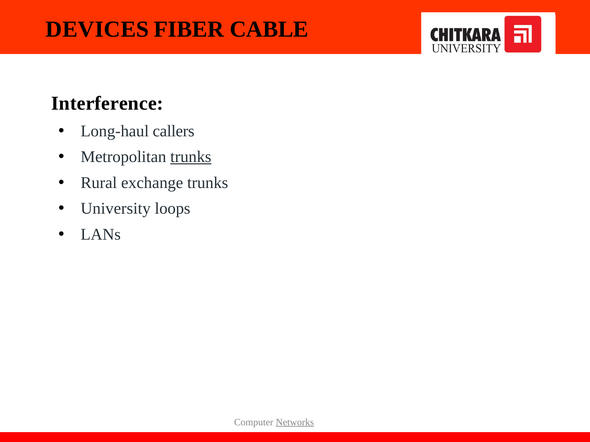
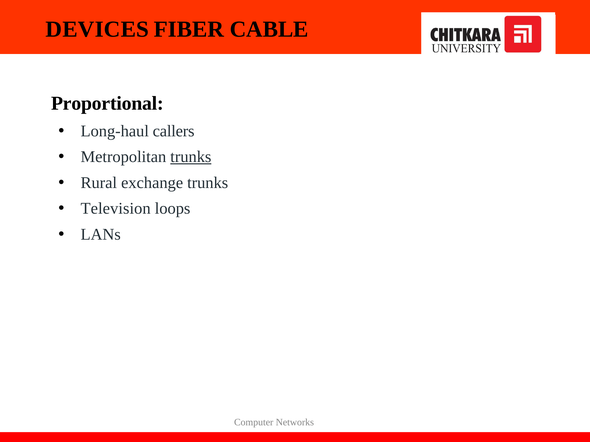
Interference: Interference -> Proportional
University: University -> Television
Networks underline: present -> none
